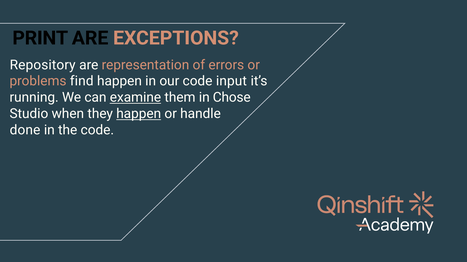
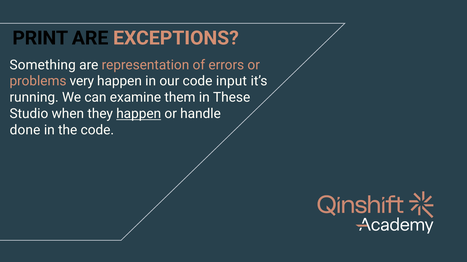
Repository: Repository -> Something
find: find -> very
examine underline: present -> none
Chose: Chose -> These
